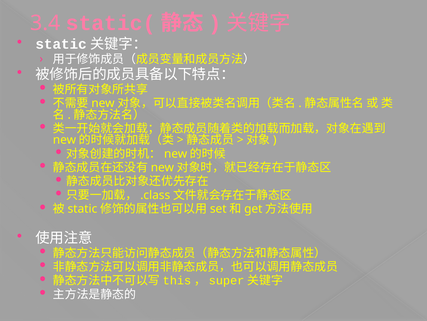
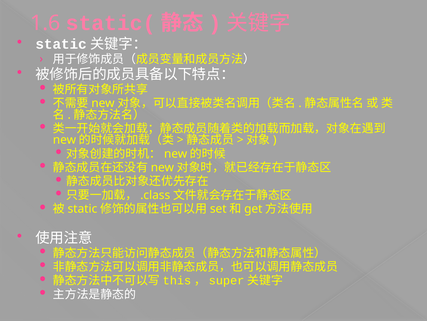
3.4: 3.4 -> 1.6
